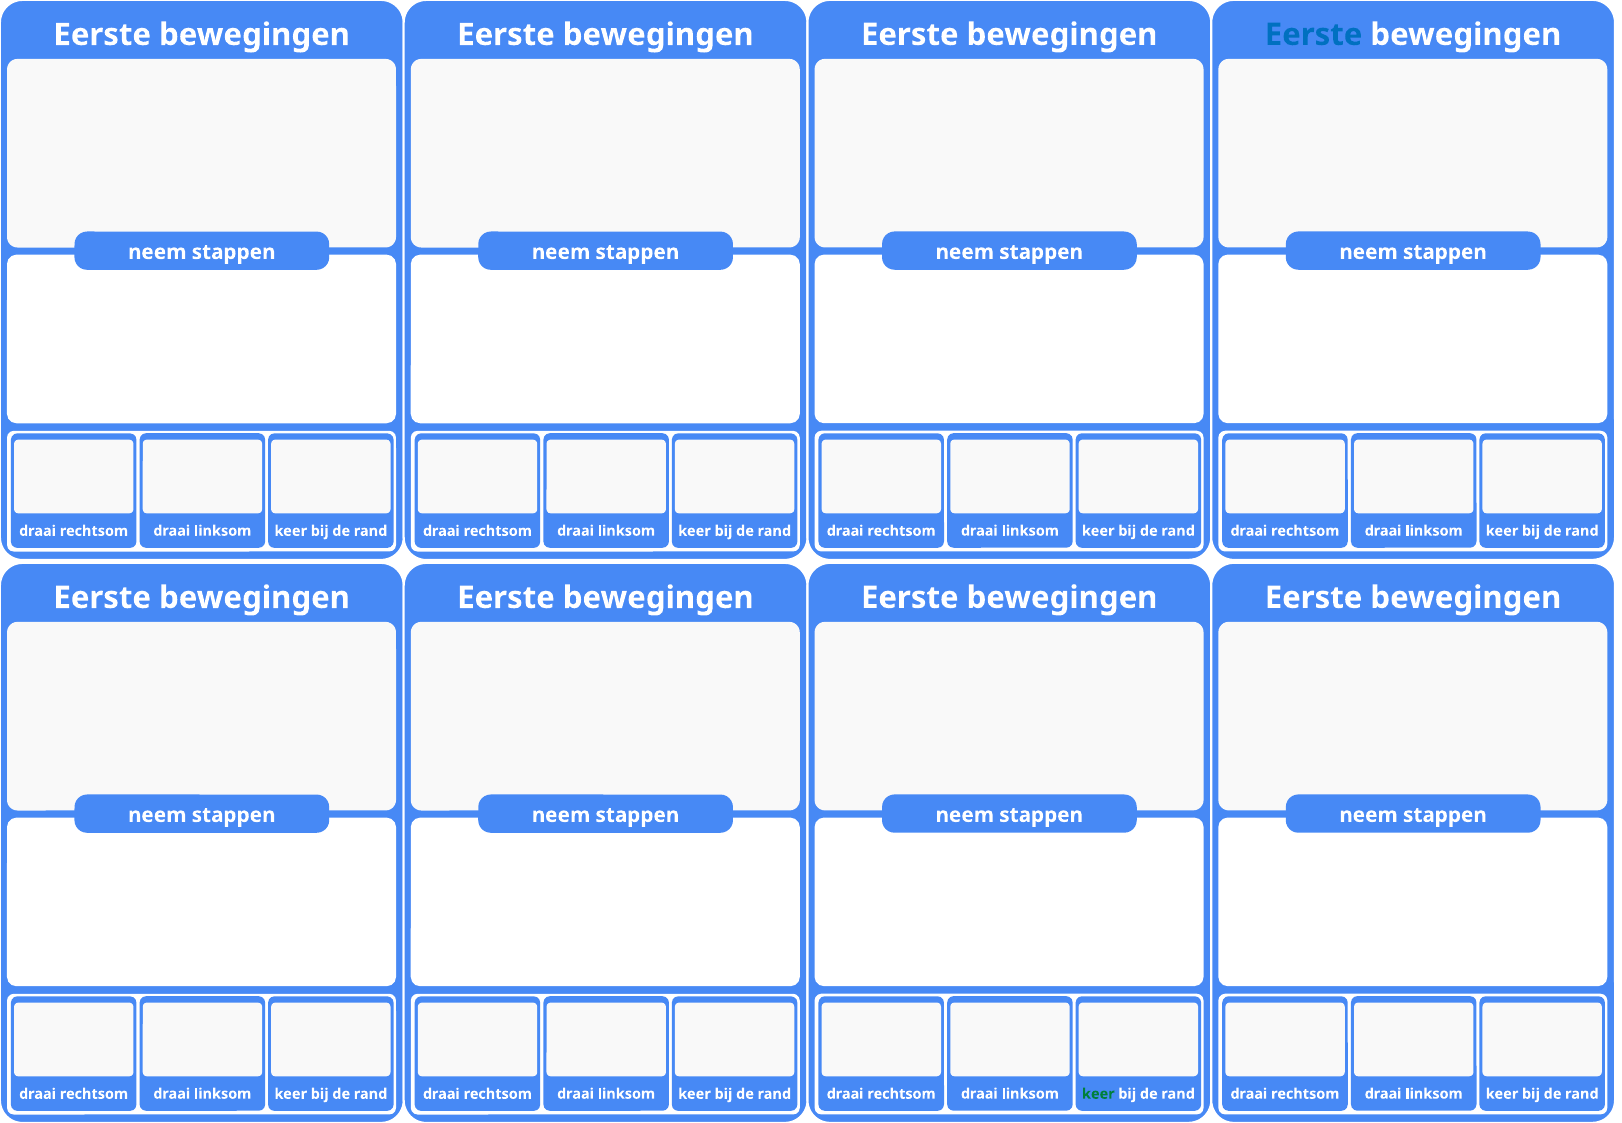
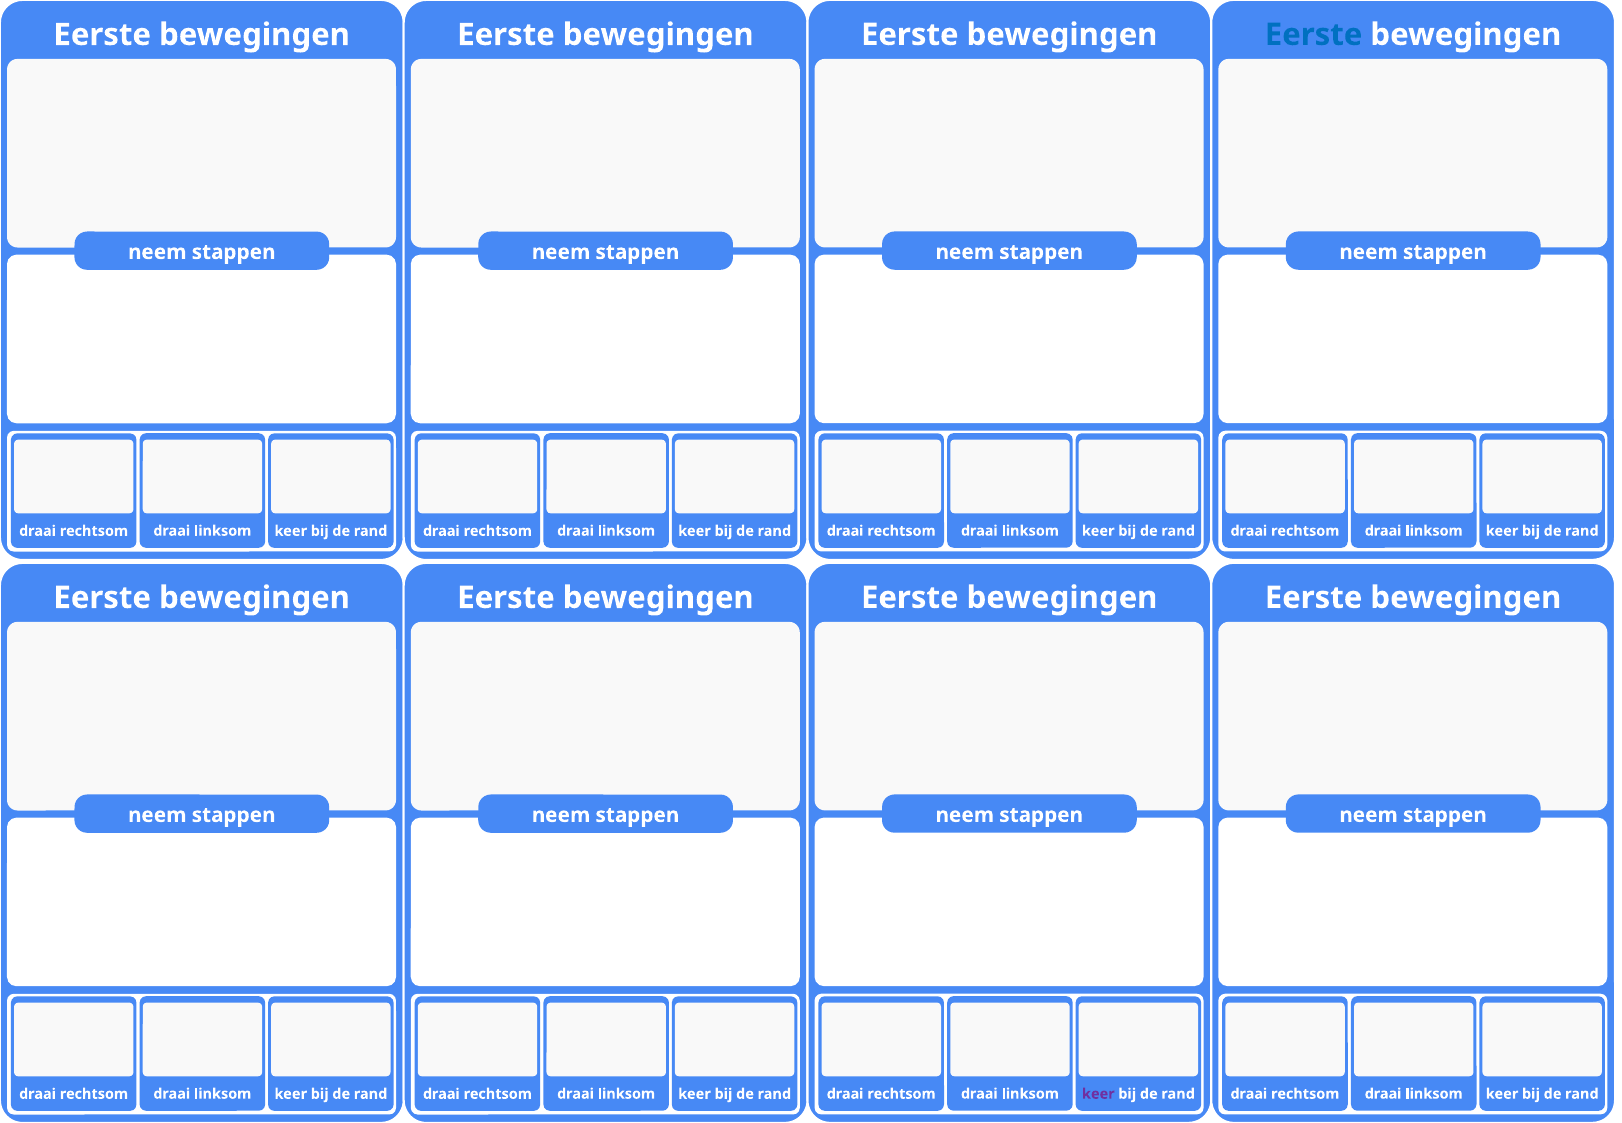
keer at (1098, 1094) colour: green -> purple
